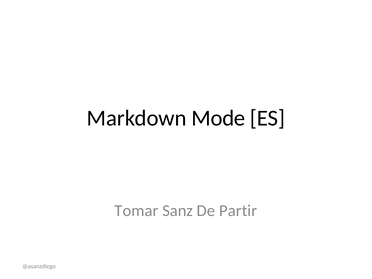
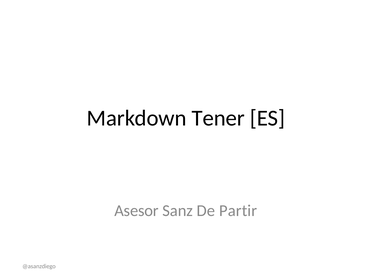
Mode: Mode -> Tener
Tomar: Tomar -> Asesor
